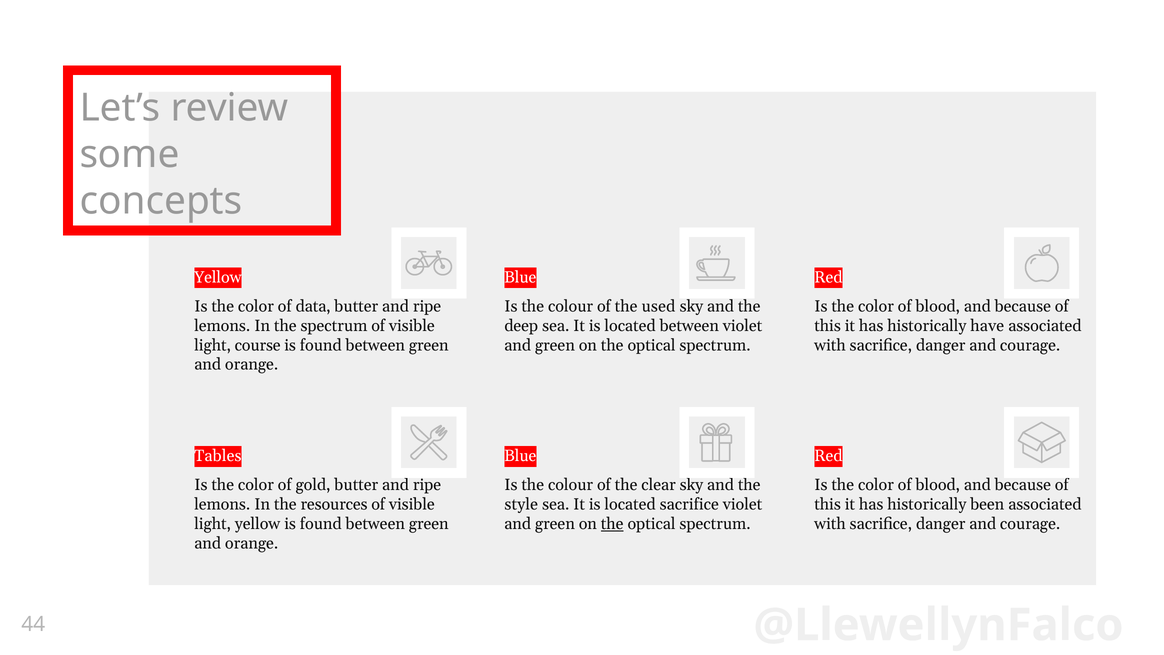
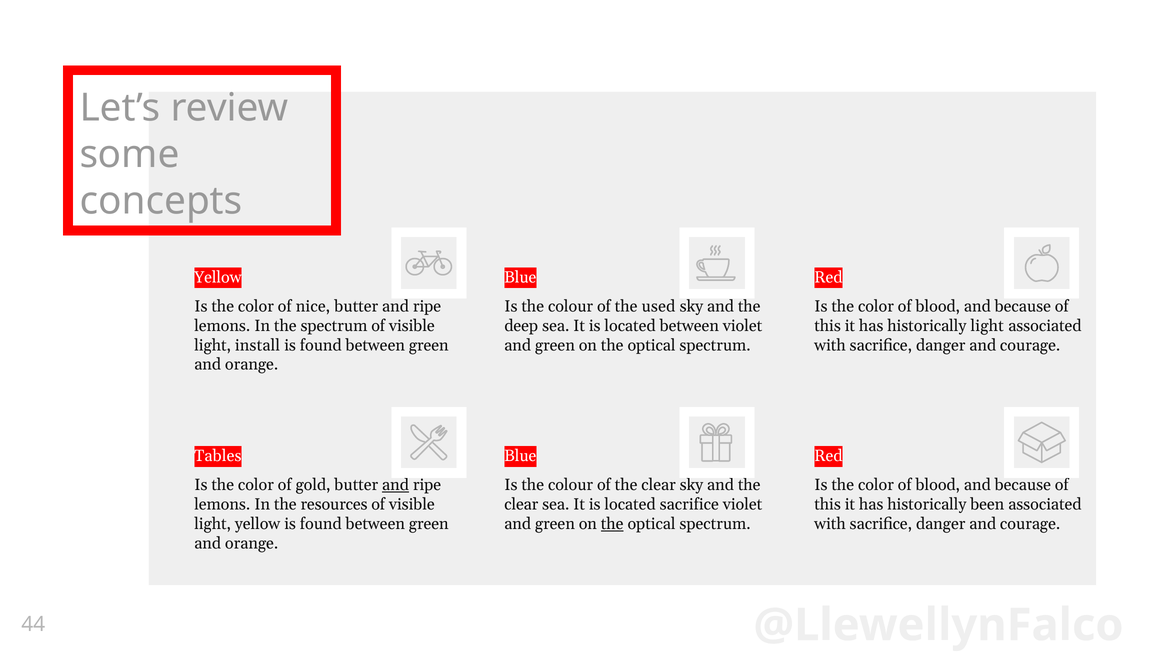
data: data -> nice
historically have: have -> light
course: course -> install
and at (396, 485) underline: none -> present
style at (521, 504): style -> clear
